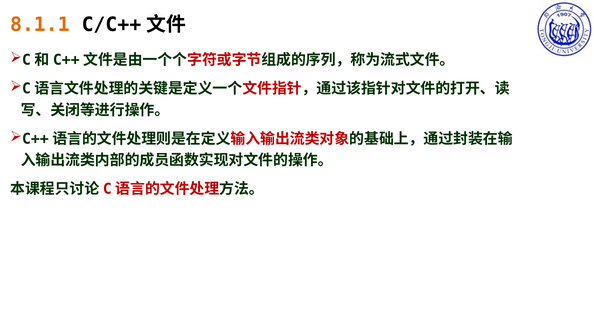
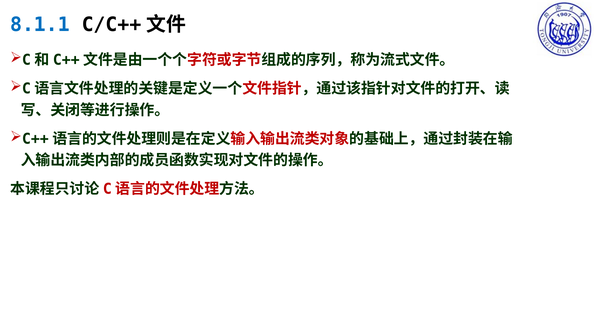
8.1.1 colour: orange -> blue
